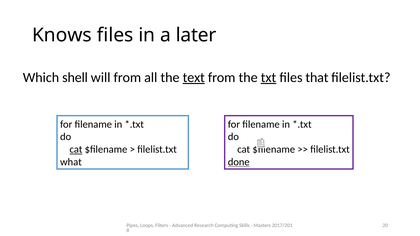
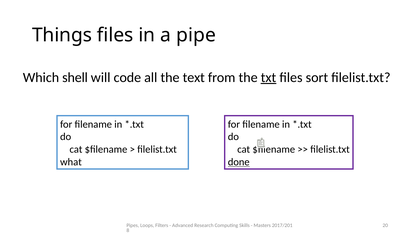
Knows: Knows -> Things
later: later -> pipe
will from: from -> code
text underline: present -> none
that: that -> sort
cat at (76, 150) underline: present -> none
